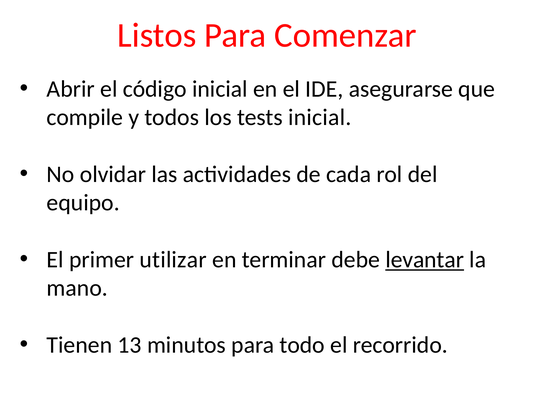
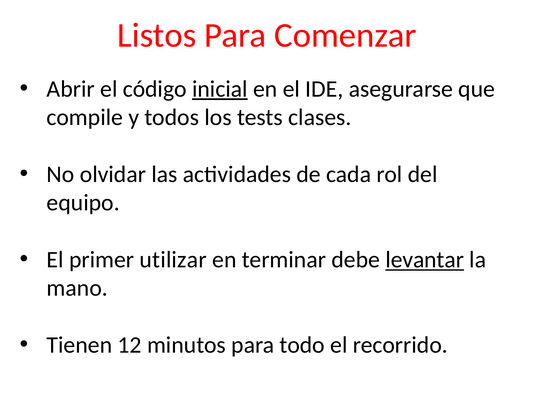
inicial at (220, 89) underline: none -> present
tests inicial: inicial -> clases
13: 13 -> 12
